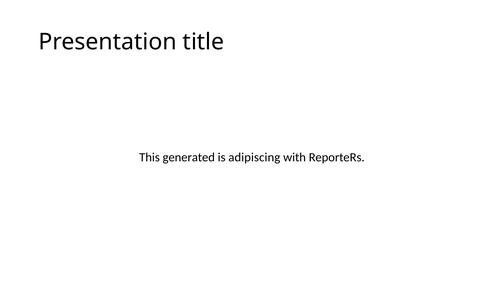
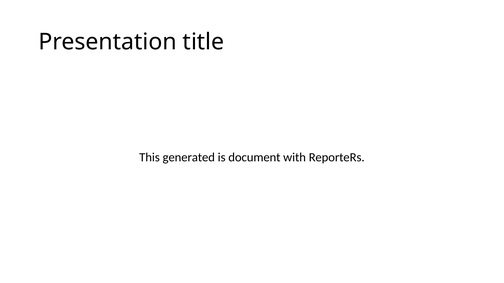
adipiscing: adipiscing -> document
